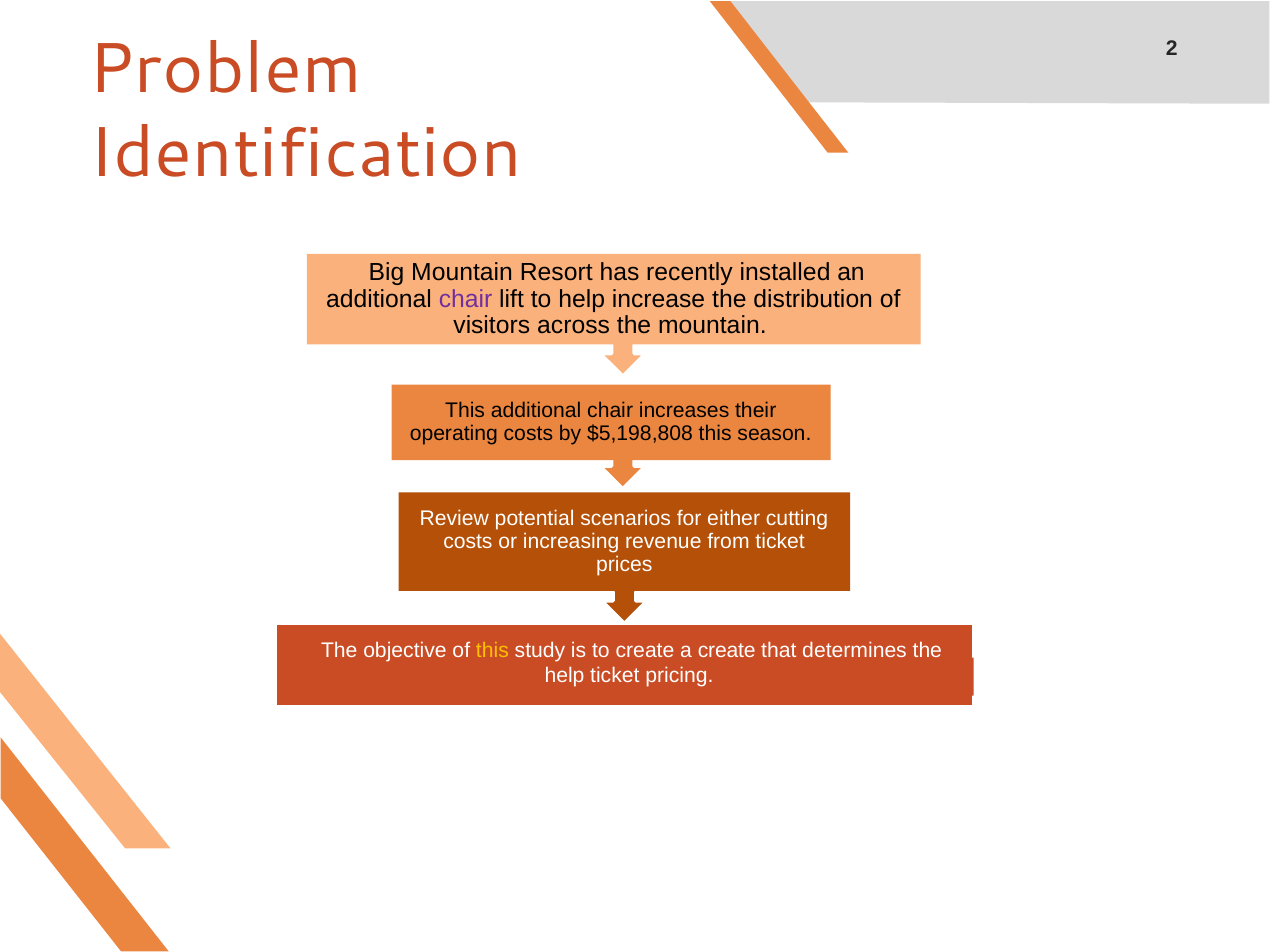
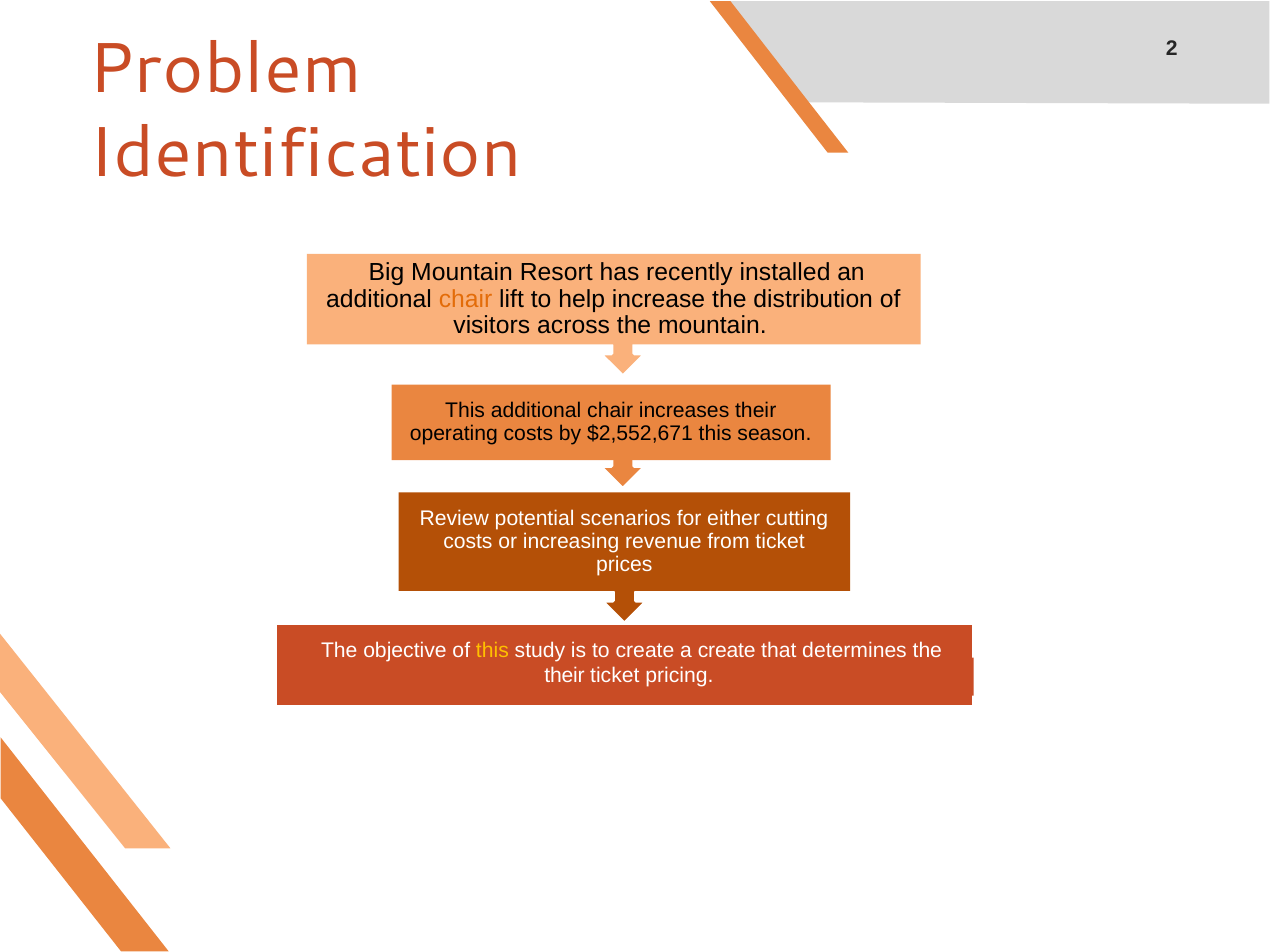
chair at (466, 299) colour: purple -> orange
$5,198,808: $5,198,808 -> $2,552,671
help at (565, 676): help -> their
